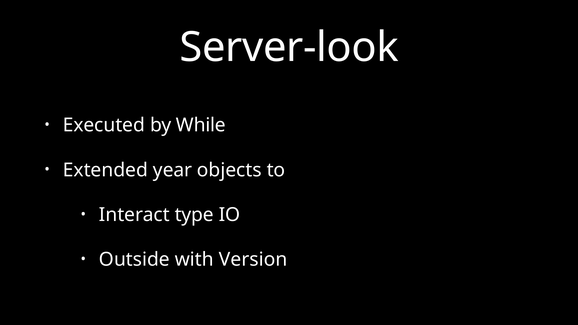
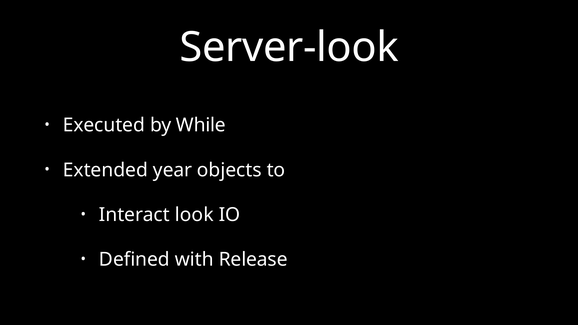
type: type -> look
Outside: Outside -> Defined
Version: Version -> Release
